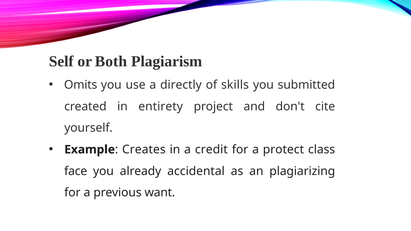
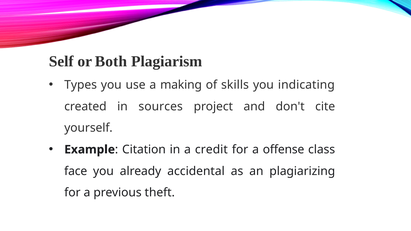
Omits: Omits -> Types
directly: directly -> making
submitted: submitted -> indicating
entirety: entirety -> sources
Creates: Creates -> Citation
protect: protect -> offense
want: want -> theft
